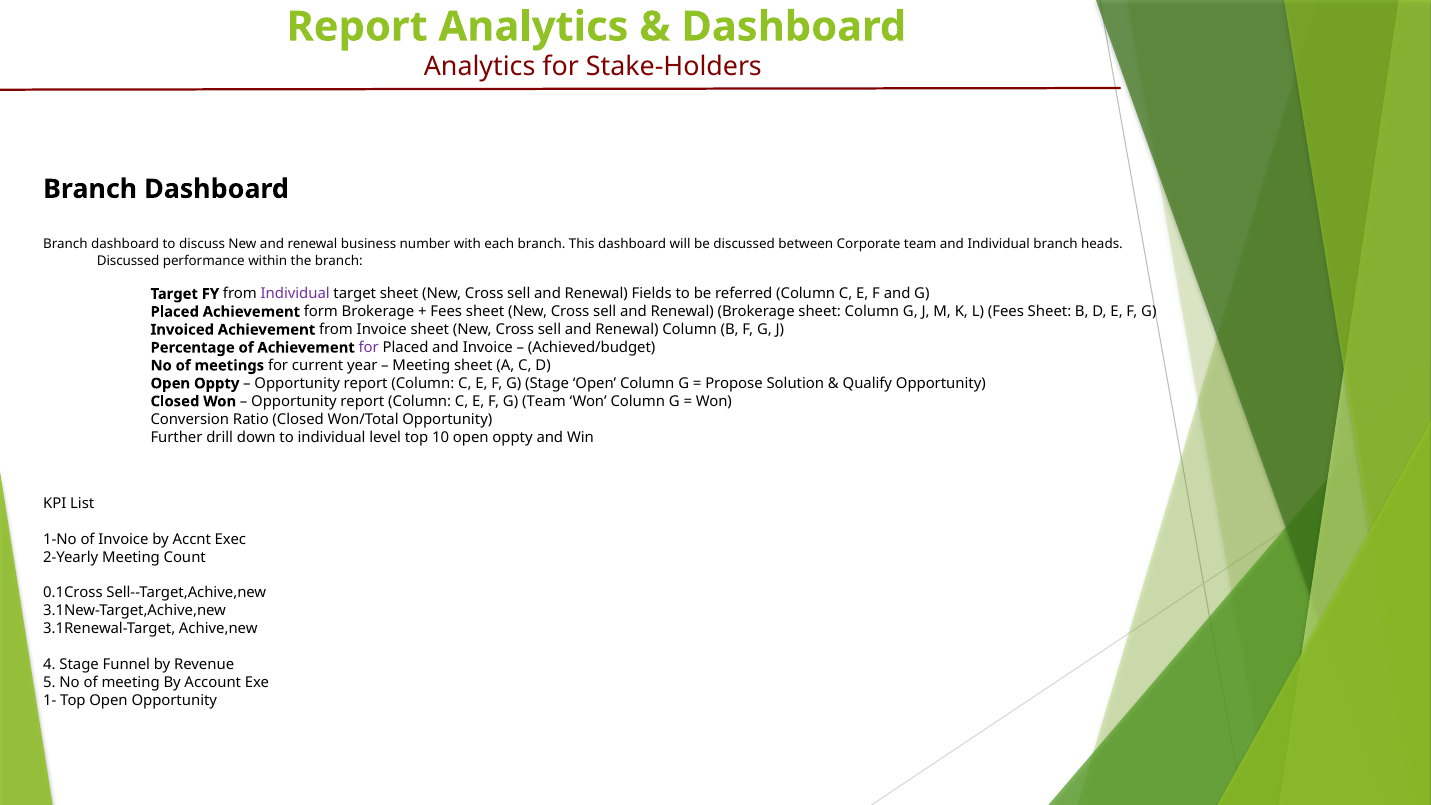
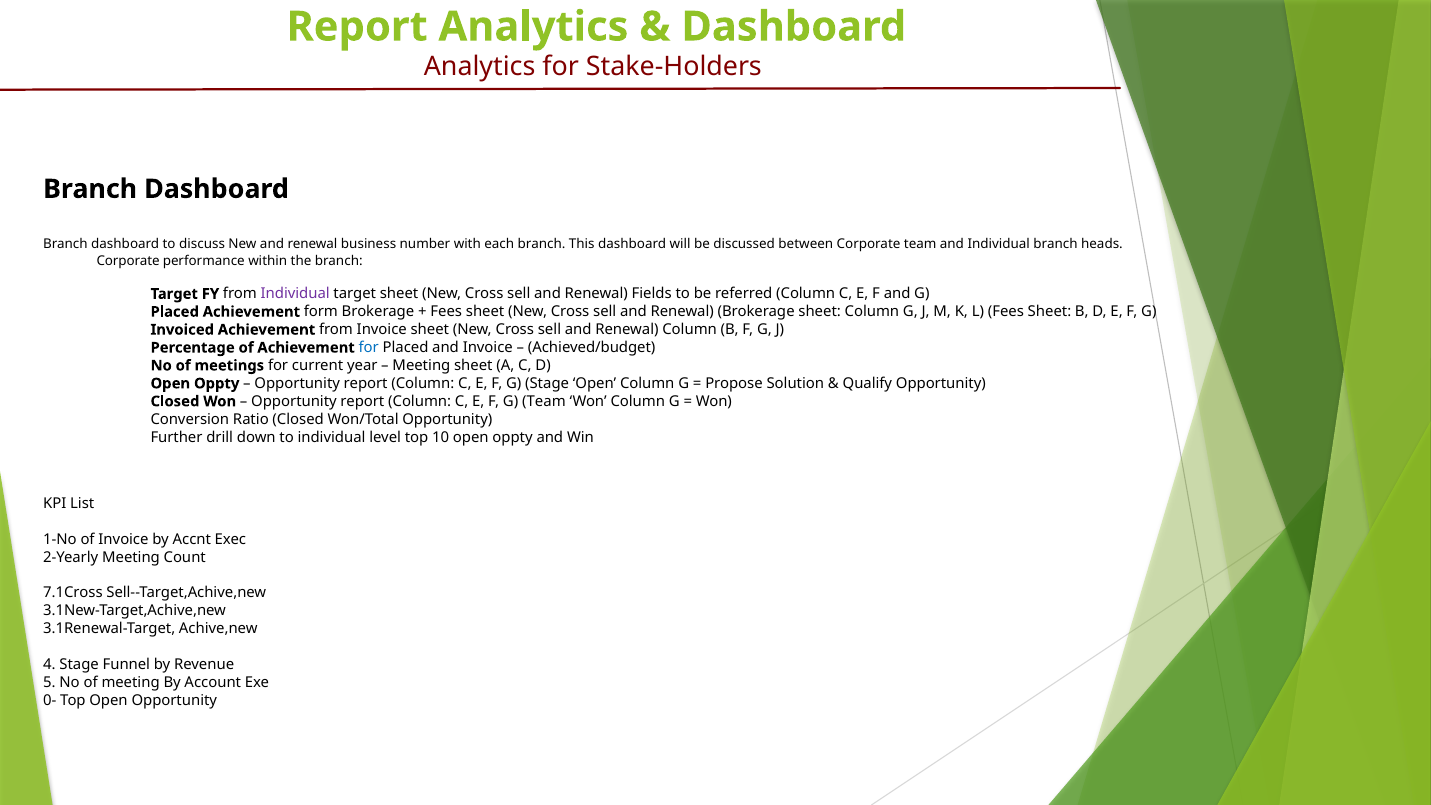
Discussed at (128, 261): Discussed -> Corporate
for at (369, 348) colour: purple -> blue
0.1Cross: 0.1Cross -> 7.1Cross
1-: 1- -> 0-
